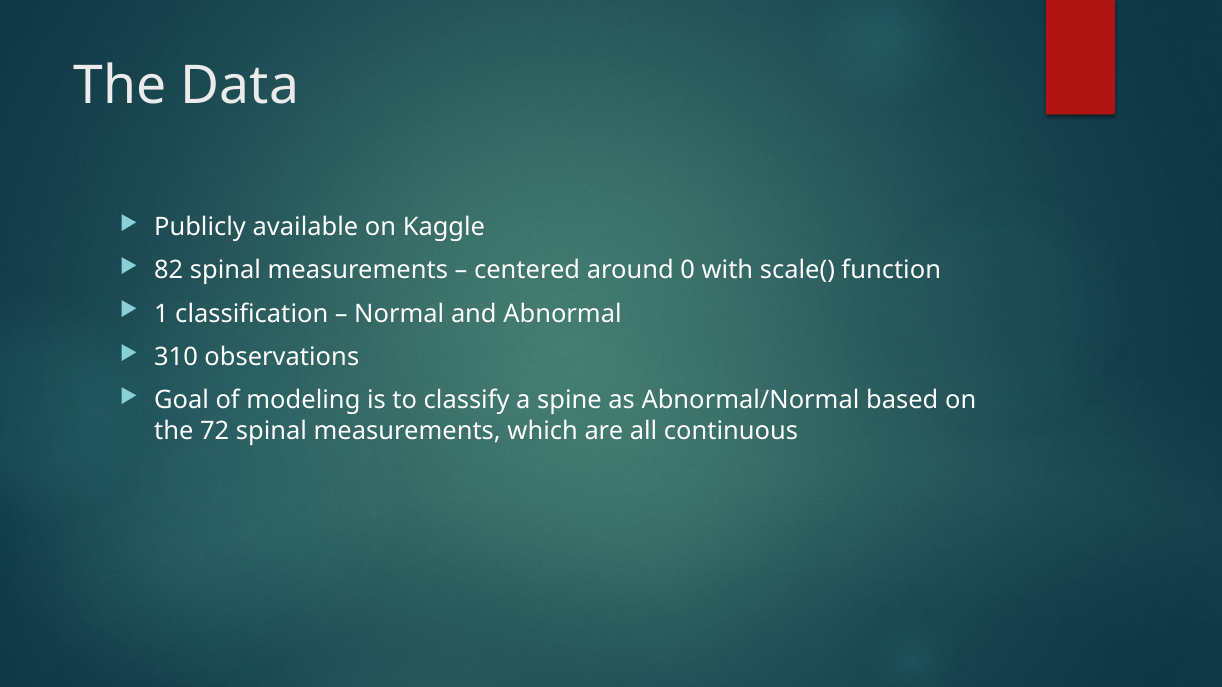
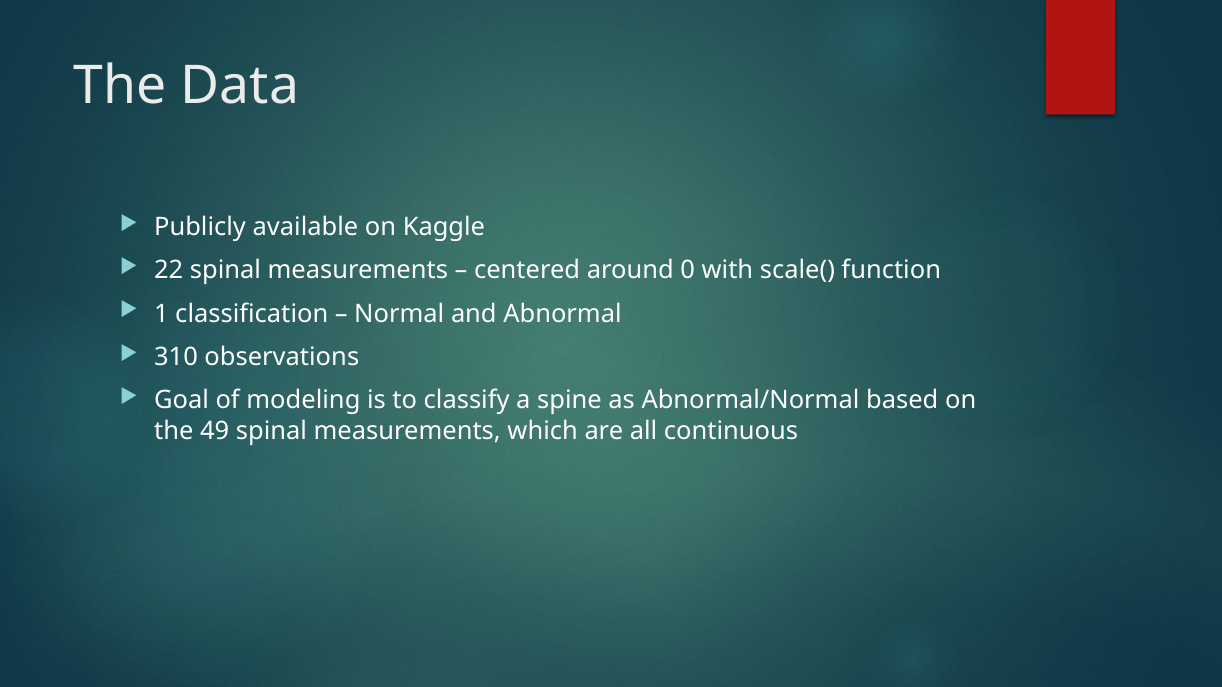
82: 82 -> 22
72: 72 -> 49
